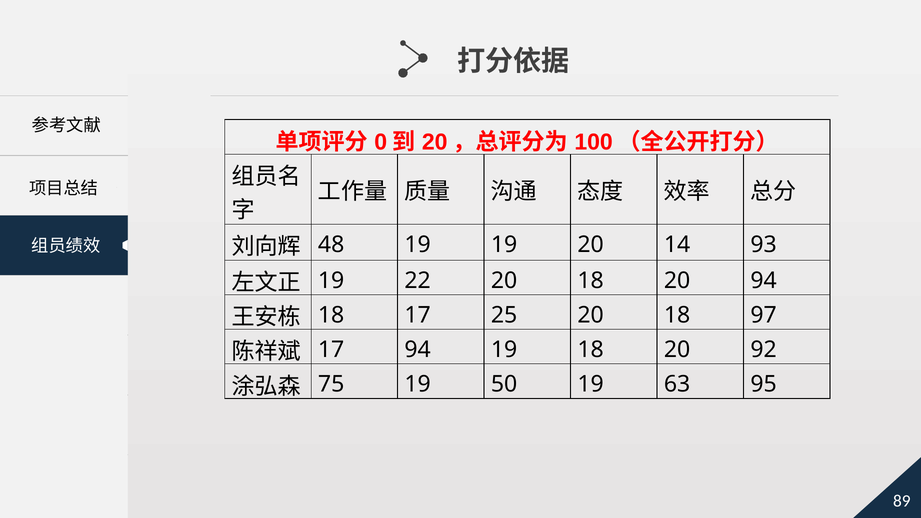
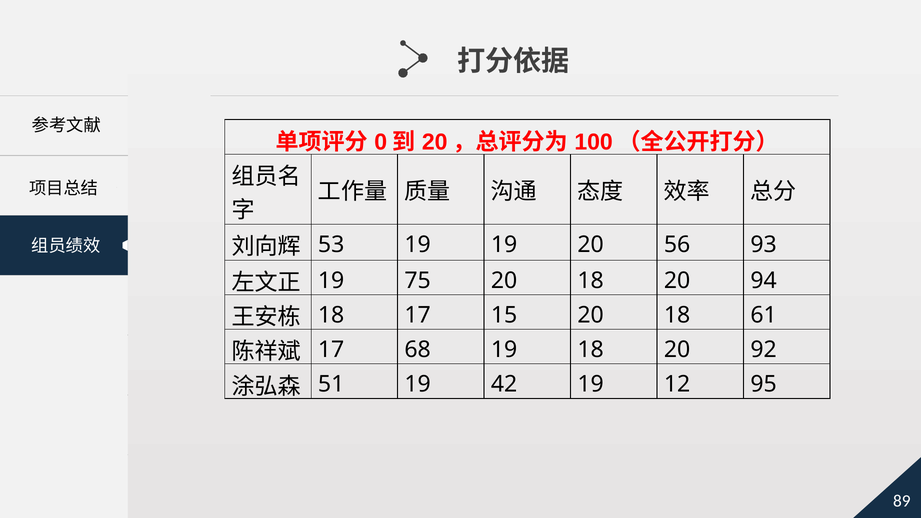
48: 48 -> 53
14: 14 -> 56
22: 22 -> 75
25: 25 -> 15
97: 97 -> 61
17 94: 94 -> 68
75: 75 -> 51
50: 50 -> 42
63: 63 -> 12
